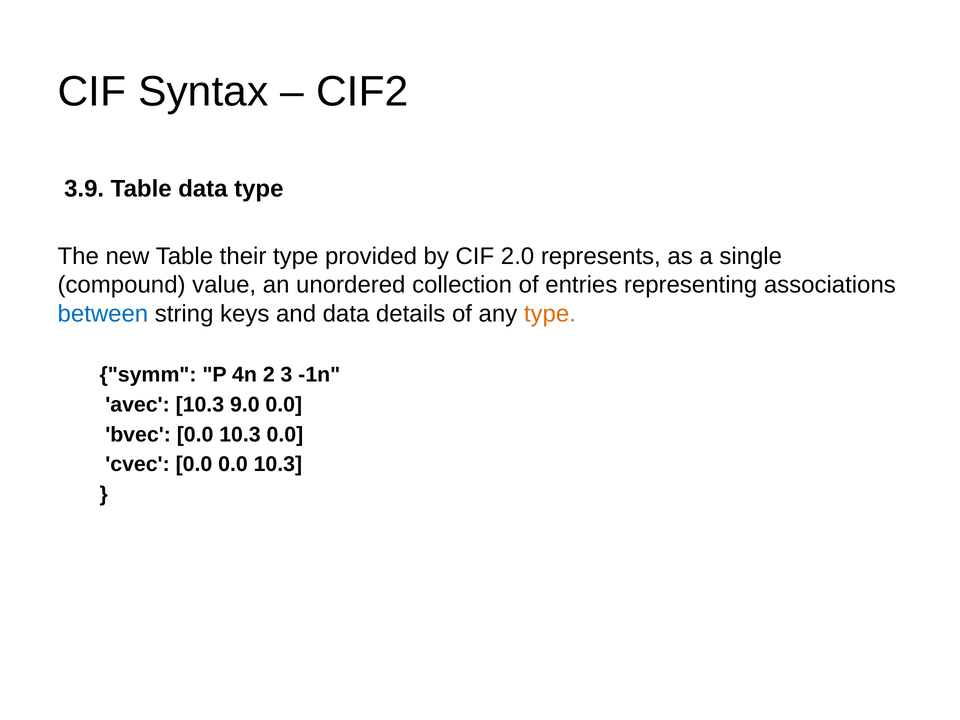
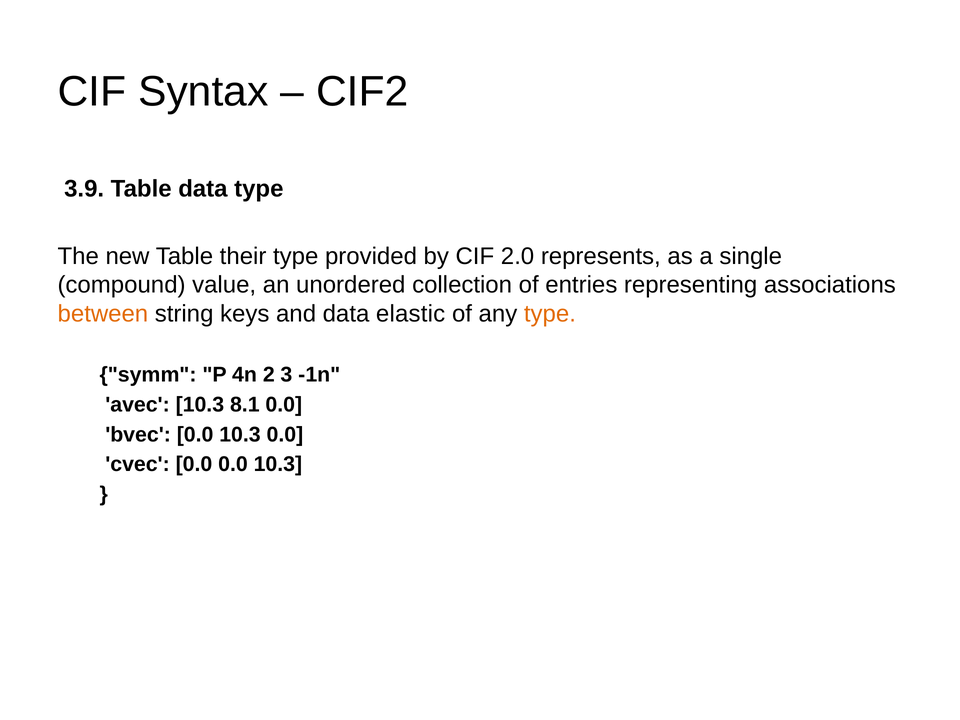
between colour: blue -> orange
details: details -> elastic
9.0: 9.0 -> 8.1
